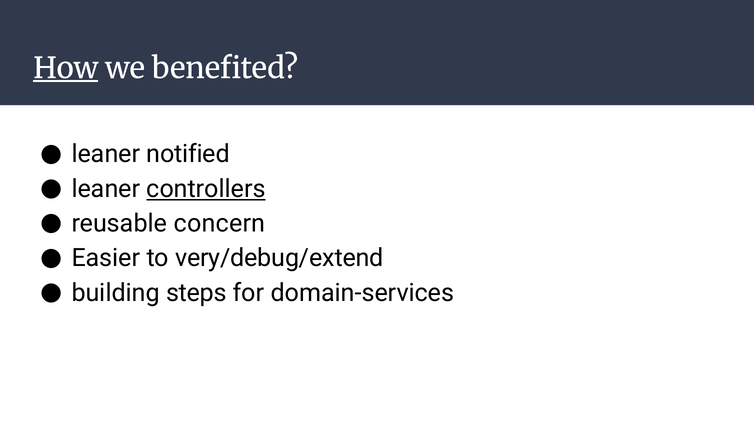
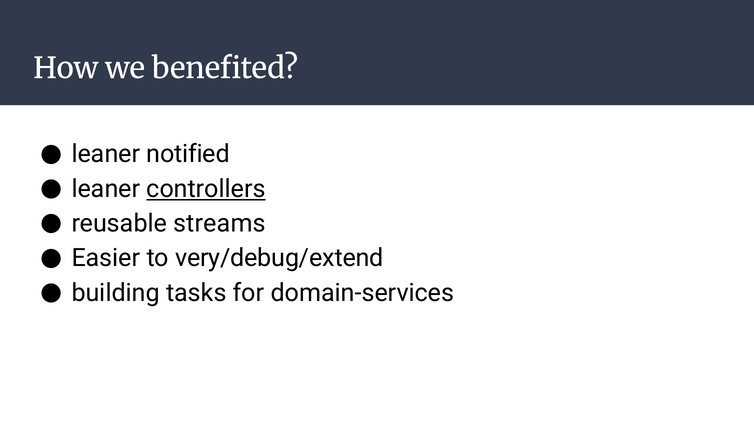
How underline: present -> none
concern: concern -> streams
steps: steps -> tasks
